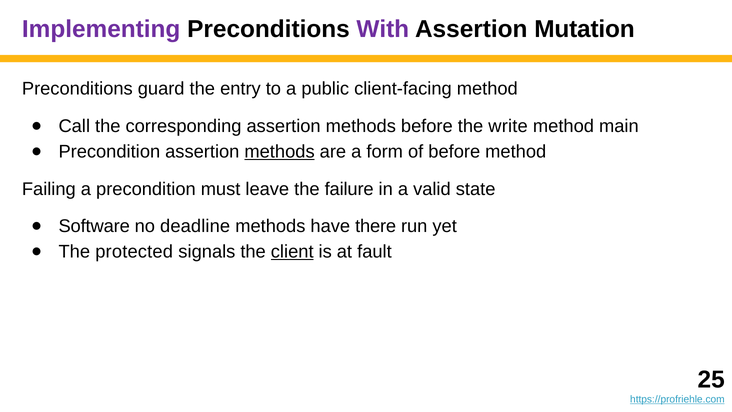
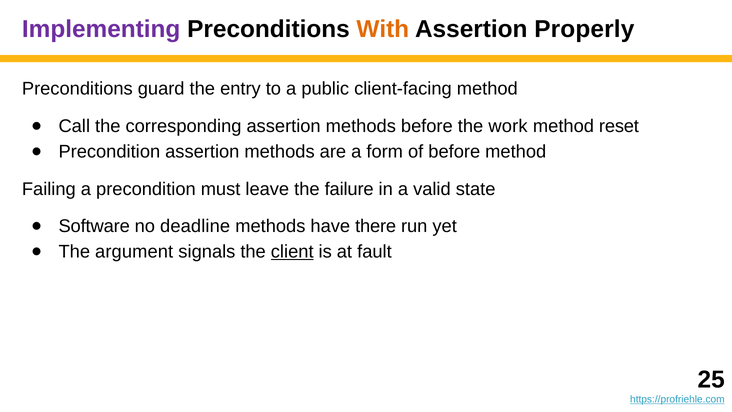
With colour: purple -> orange
Mutation: Mutation -> Properly
write: write -> work
main: main -> reset
methods at (280, 151) underline: present -> none
protected: protected -> argument
